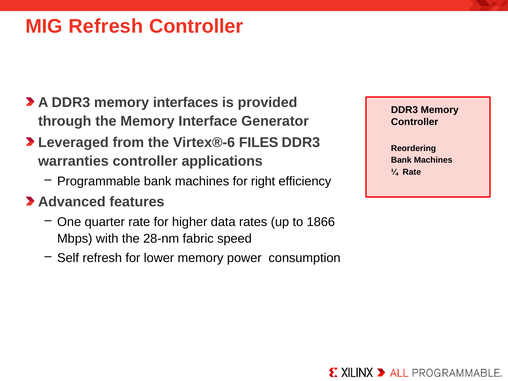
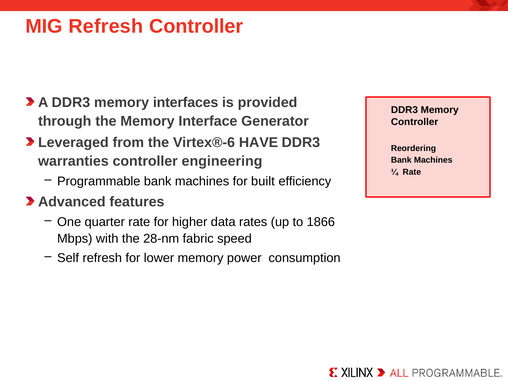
FILES: FILES -> HAVE
applications: applications -> engineering
right: right -> built
